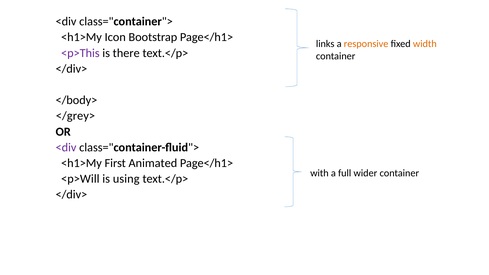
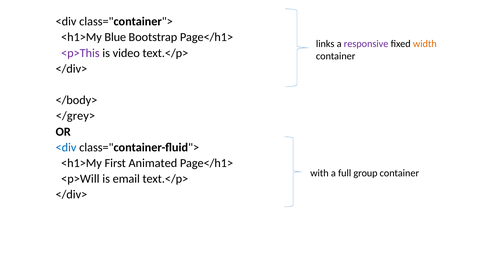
Icon: Icon -> Blue
responsive colour: orange -> purple
there: there -> video
<div at (66, 147) colour: purple -> blue
wider: wider -> group
using: using -> email
